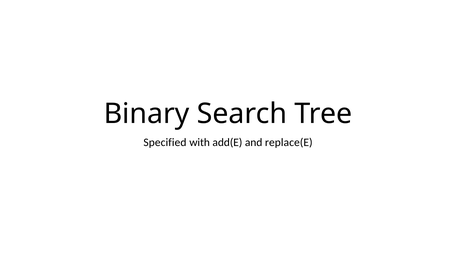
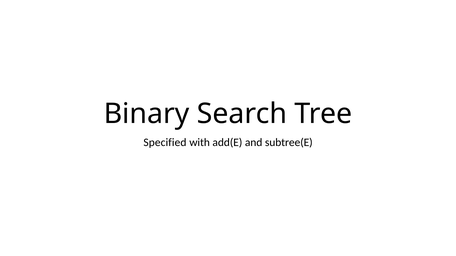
replace(E: replace(E -> subtree(E
